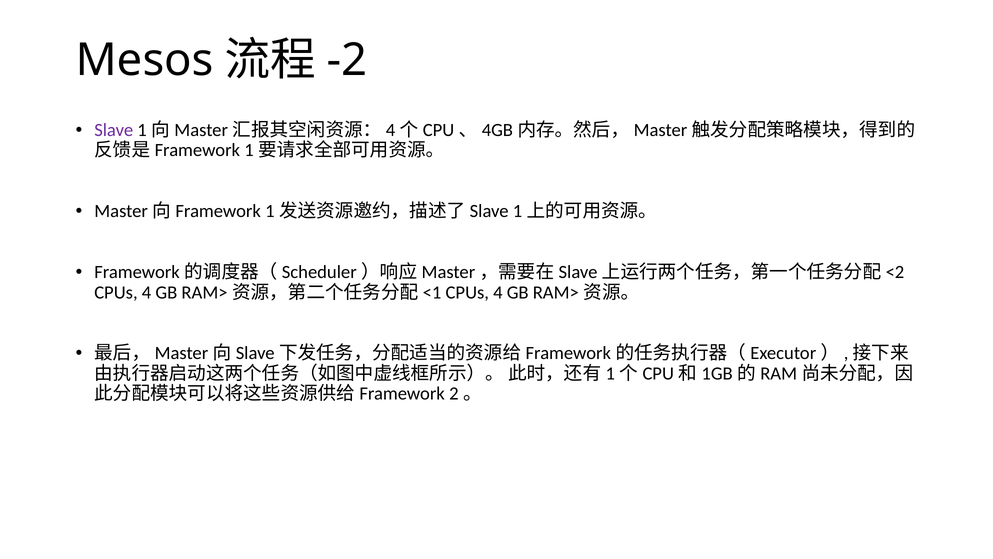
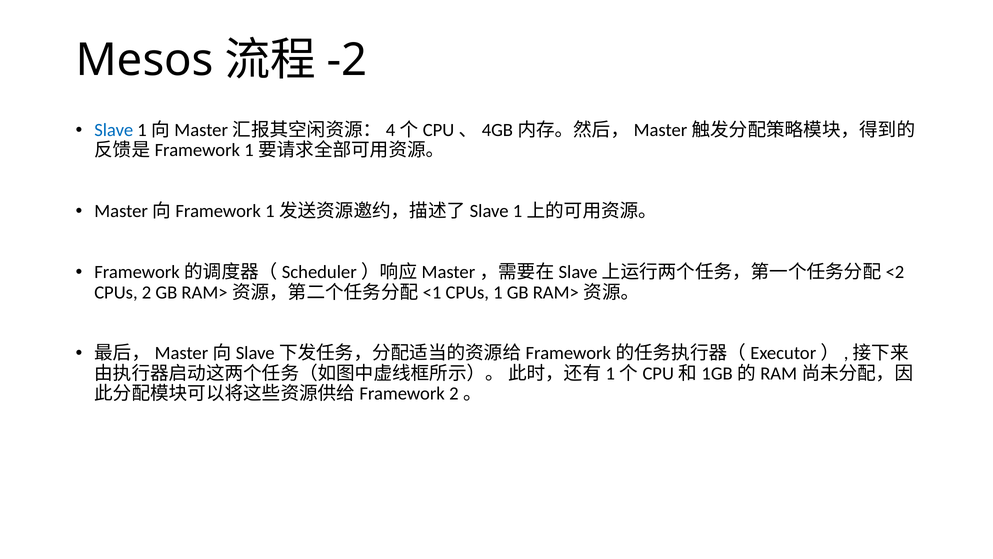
Slave colour: purple -> blue
4 at (147, 292): 4 -> 2
4 at (498, 292): 4 -> 1
